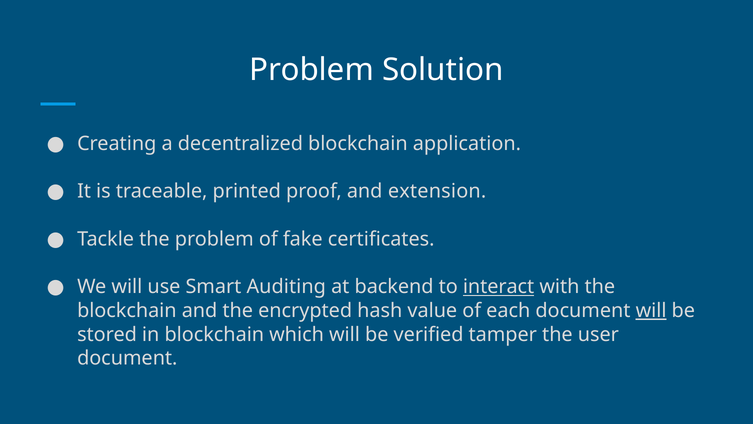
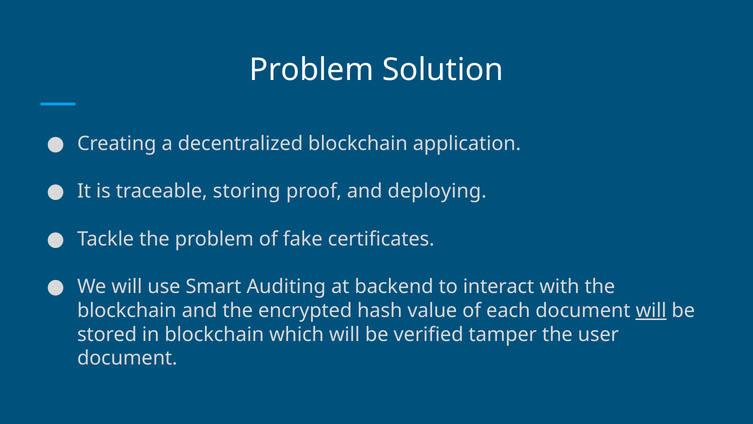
printed: printed -> storing
extension: extension -> deploying
interact underline: present -> none
